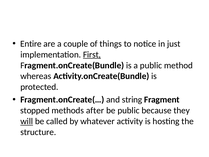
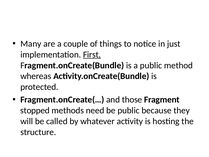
Entire: Entire -> Many
string: string -> those
after: after -> need
will underline: present -> none
